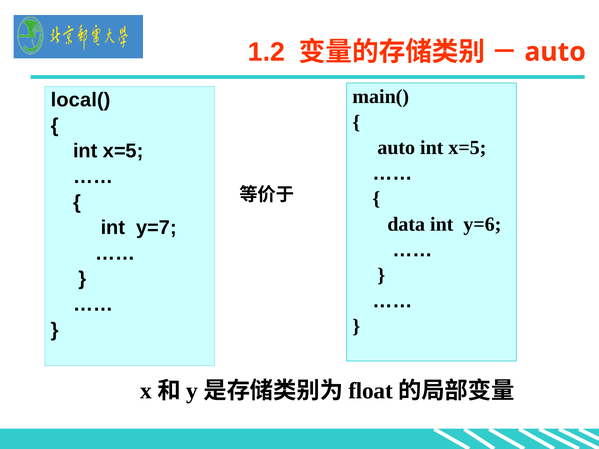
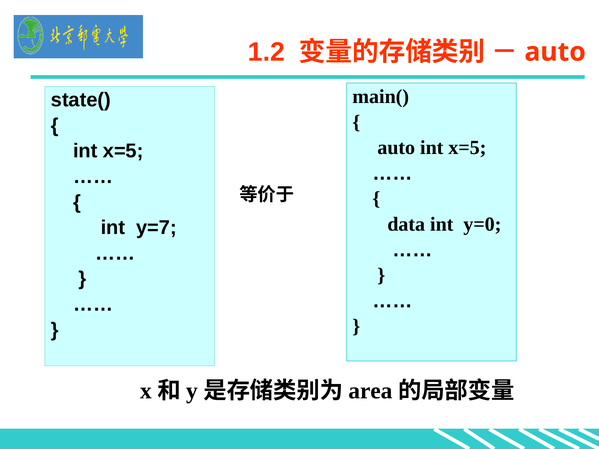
local(: local( -> state(
y=6: y=6 -> y=0
float: float -> area
